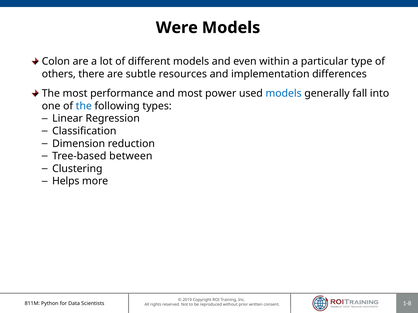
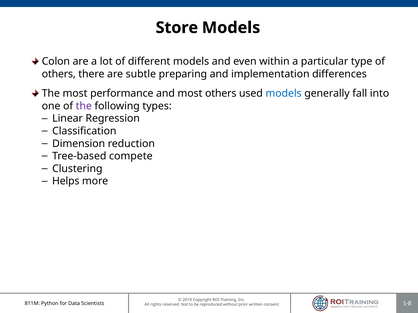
Were: Were -> Store
resources: resources -> preparing
most power: power -> others
the at (84, 106) colour: blue -> purple
between: between -> compete
